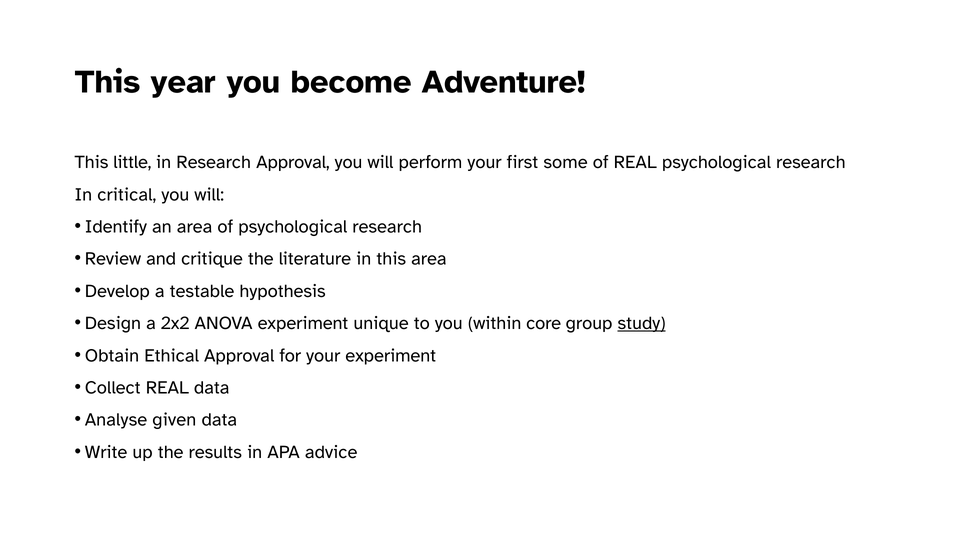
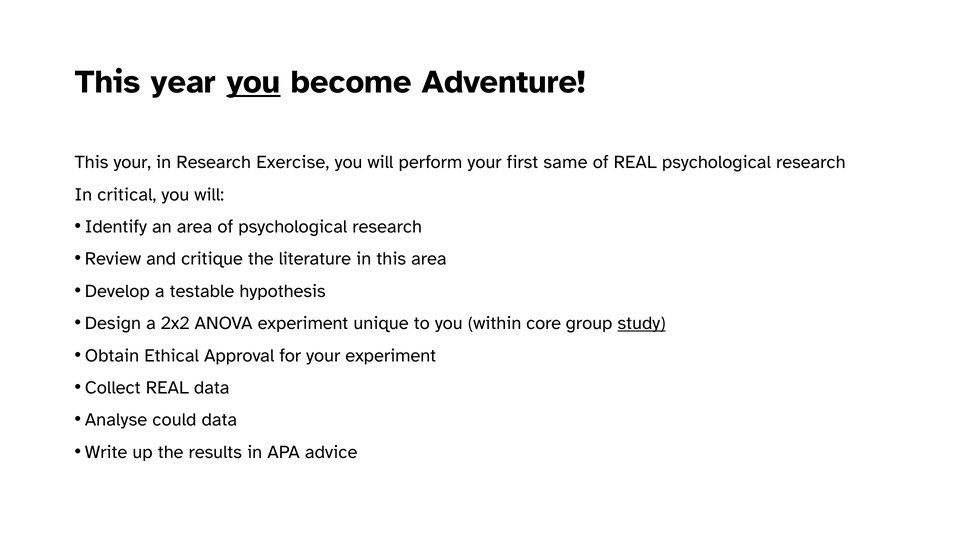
you at (254, 82) underline: none -> present
This little: little -> your
Research Approval: Approval -> Exercise
some: some -> same
given: given -> could
